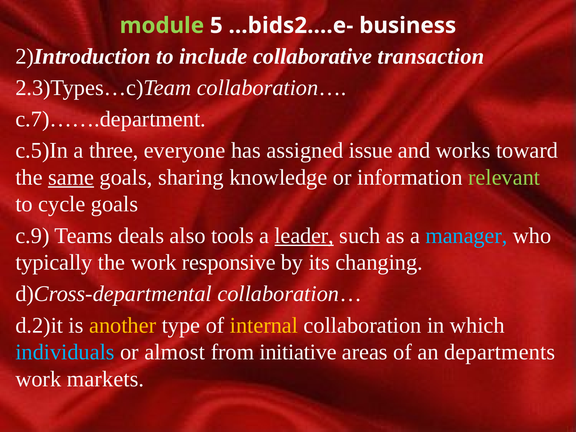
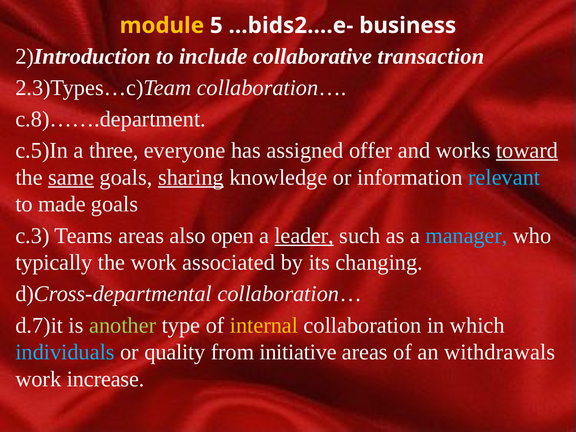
module colour: light green -> yellow
c.7)…….department: c.7)…….department -> c.8)…….department
issue: issue -> offer
toward underline: none -> present
sharing underline: none -> present
relevant colour: light green -> light blue
cycle: cycle -> made
c.9: c.9 -> c.3
Teams deals: deals -> areas
tools: tools -> open
responsive: responsive -> associated
d.2)it: d.2)it -> d.7)it
another colour: yellow -> light green
almost: almost -> quality
departments: departments -> withdrawals
markets: markets -> increase
